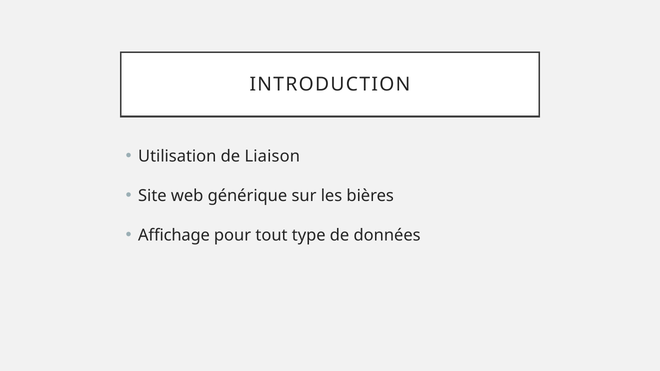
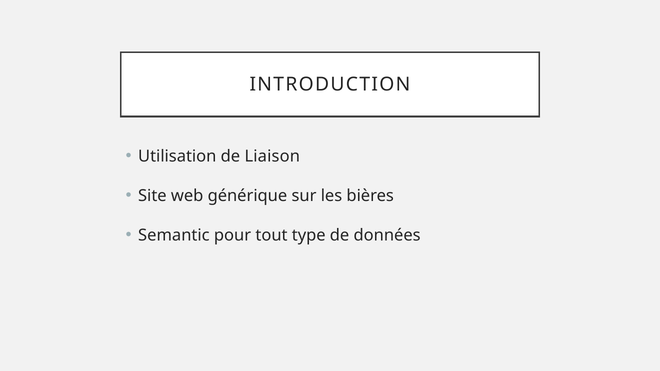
Affichage: Affichage -> Semantic
